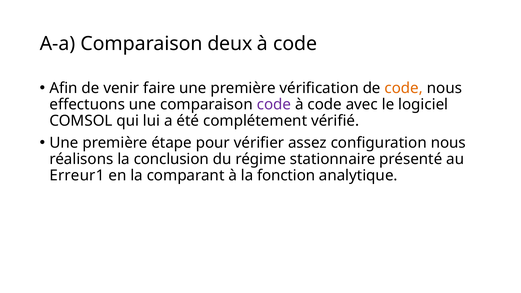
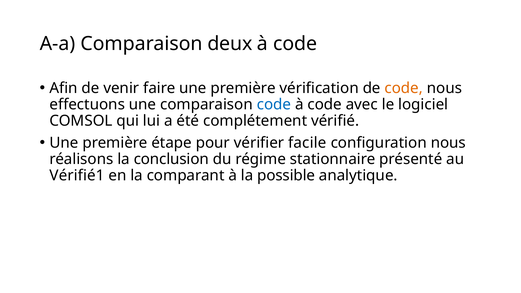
code at (274, 105) colour: purple -> blue
assez: assez -> facile
Erreur1: Erreur1 -> Vérifié1
fonction: fonction -> possible
